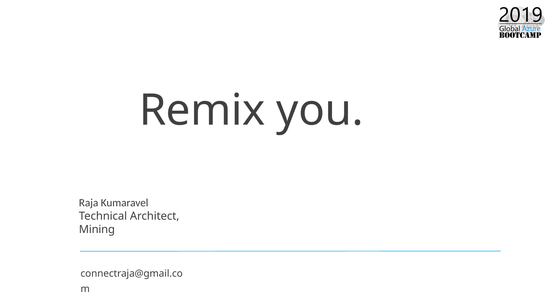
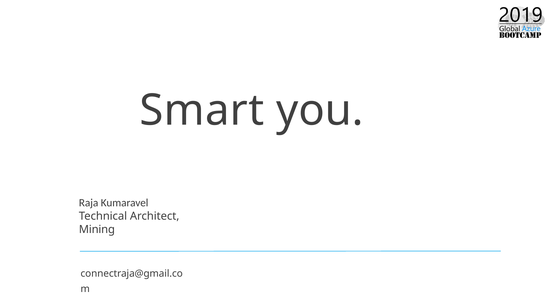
Remix: Remix -> Smart
